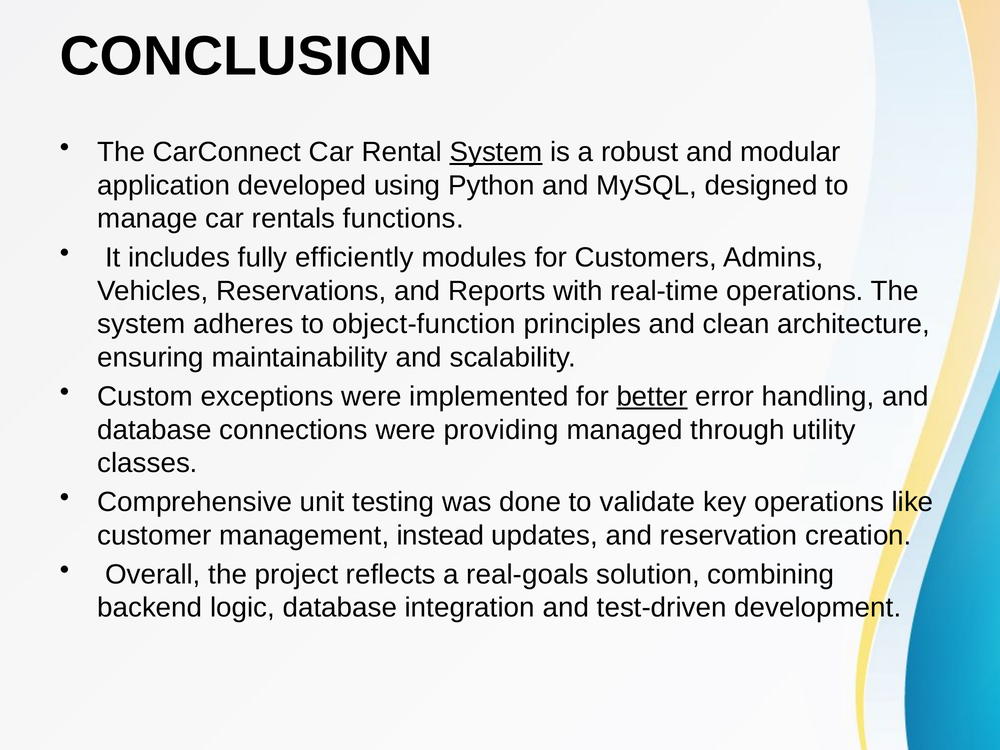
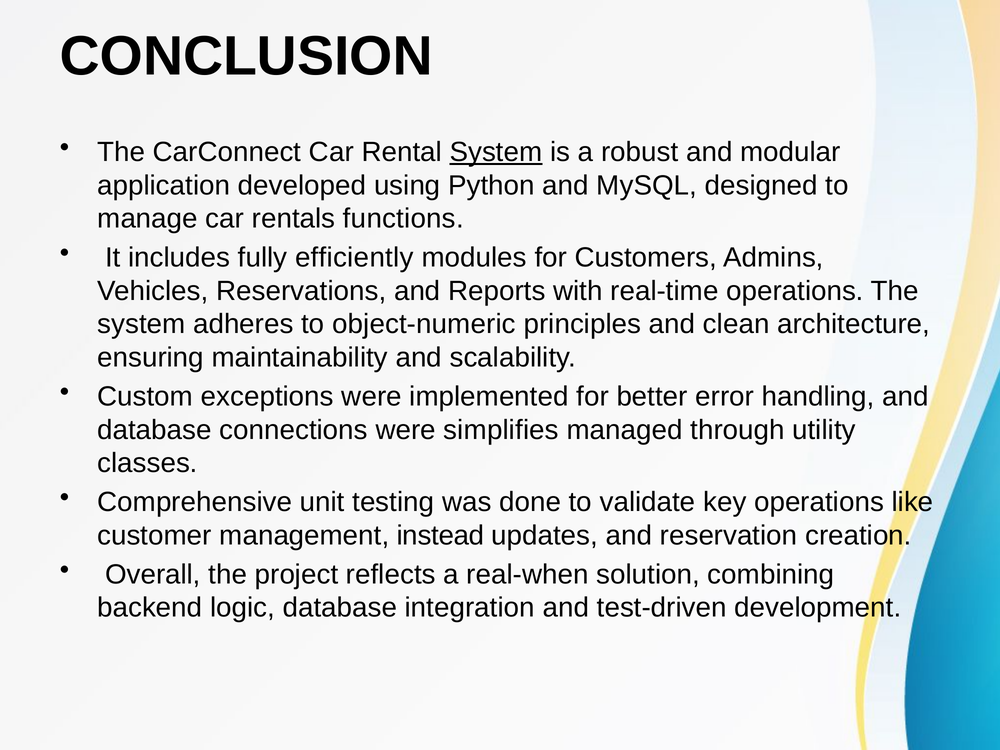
object-function: object-function -> object-numeric
better underline: present -> none
providing: providing -> simplifies
real-goals: real-goals -> real-when
